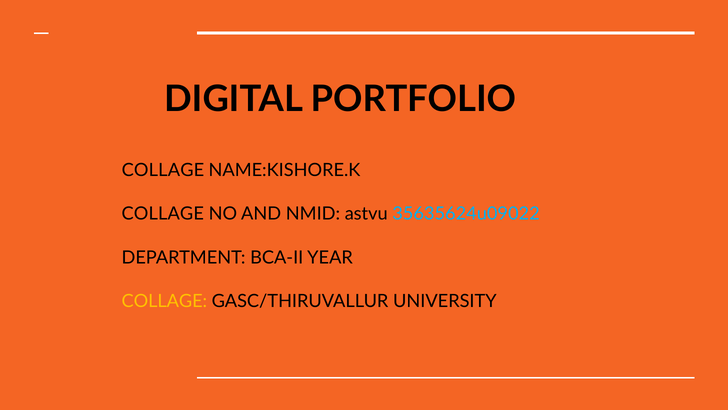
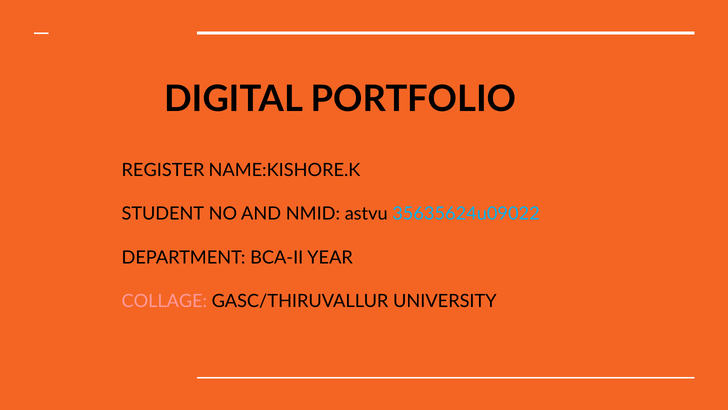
COLLAGE at (163, 170): COLLAGE -> REGISTER
COLLAGE at (163, 214): COLLAGE -> STUDENT
COLLAGE at (164, 301) colour: yellow -> pink
